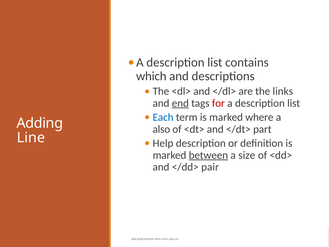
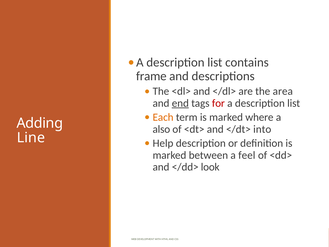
which: which -> frame
links: links -> area
Each colour: blue -> orange
part: part -> into
between underline: present -> none
size: size -> feel
pair: pair -> look
